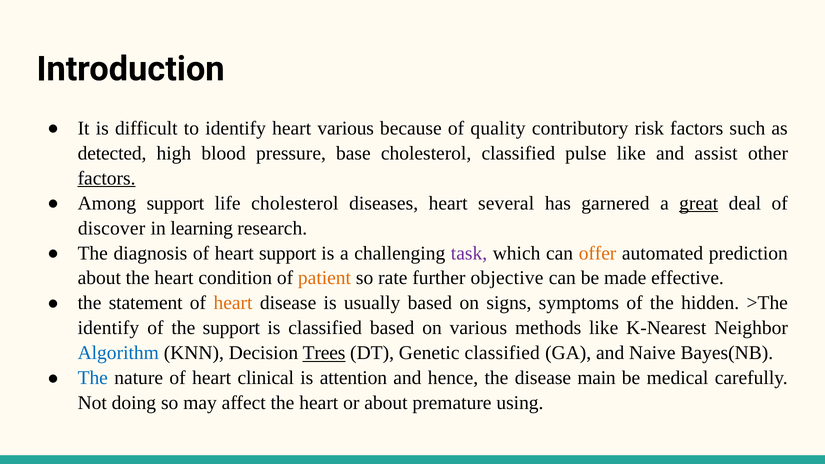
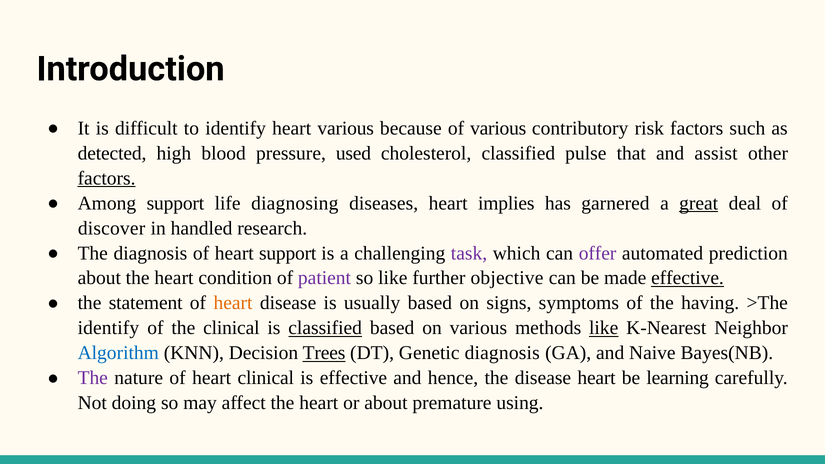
of quality: quality -> various
base: base -> used
pulse like: like -> that
life cholesterol: cholesterol -> diagnosing
several: several -> implies
learning: learning -> handled
offer colour: orange -> purple
patient colour: orange -> purple
so rate: rate -> like
effective at (687, 278) underline: none -> present
hidden: hidden -> having
the support: support -> clinical
classified at (325, 328) underline: none -> present
like at (604, 328) underline: none -> present
Genetic classified: classified -> diagnosis
The at (93, 378) colour: blue -> purple
is attention: attention -> effective
disease main: main -> heart
medical: medical -> learning
